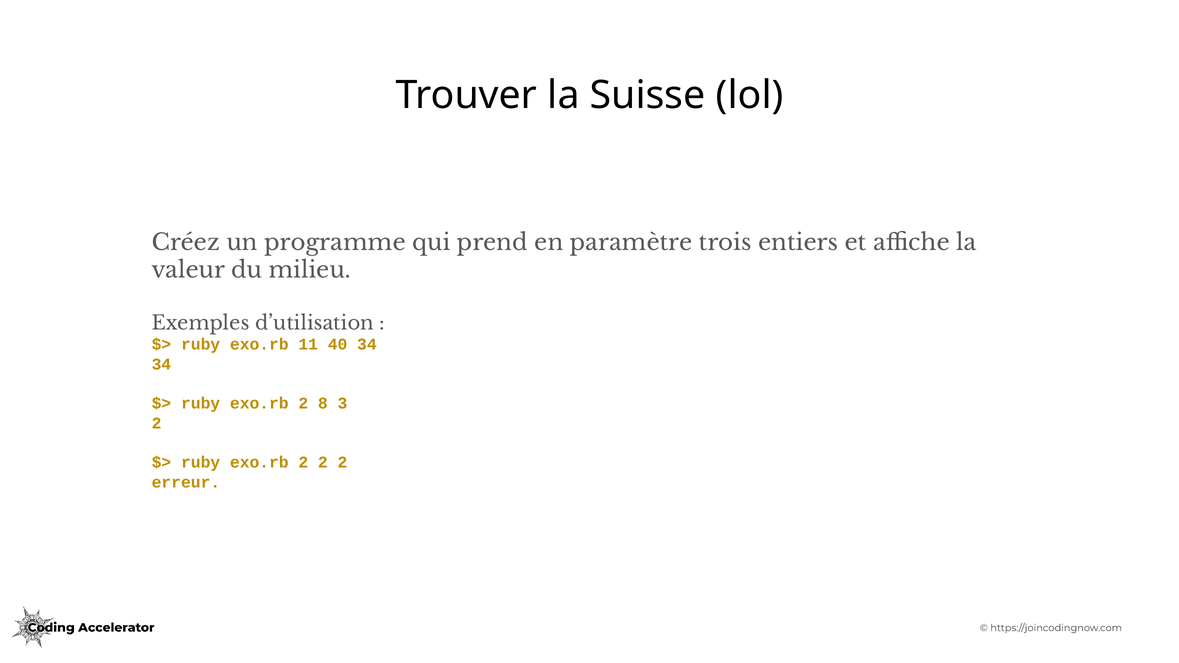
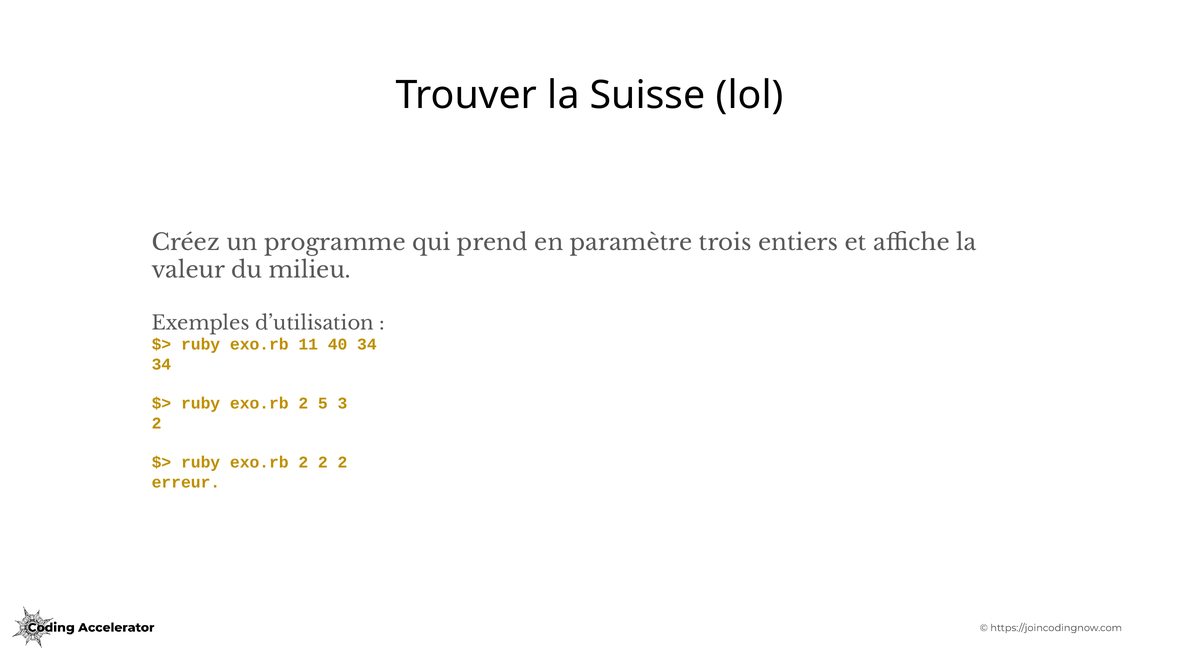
8: 8 -> 5
